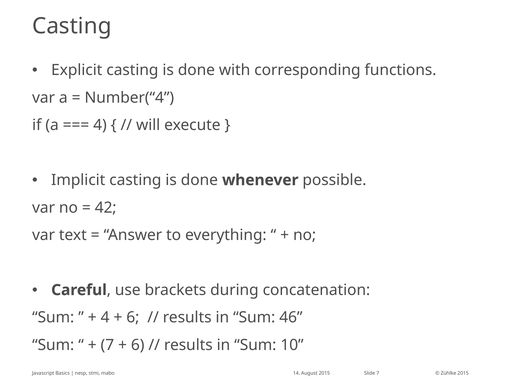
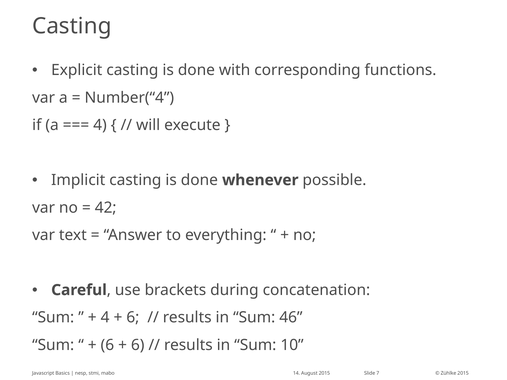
7 at (107, 345): 7 -> 6
